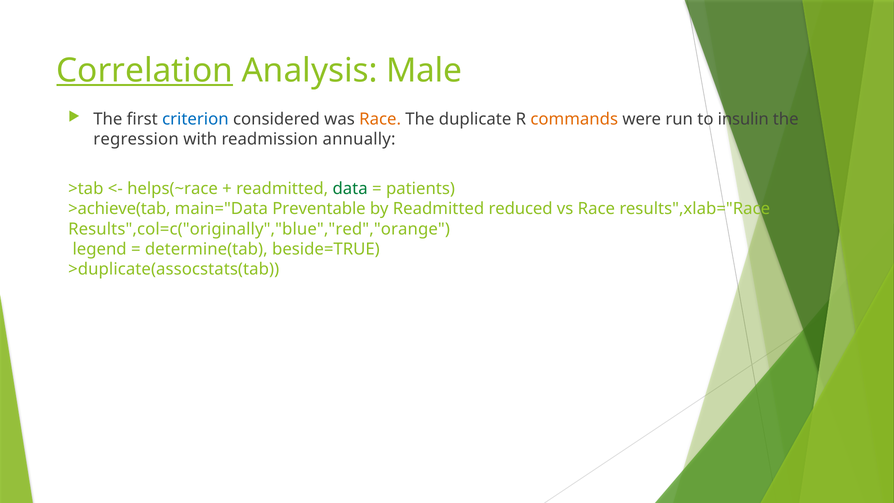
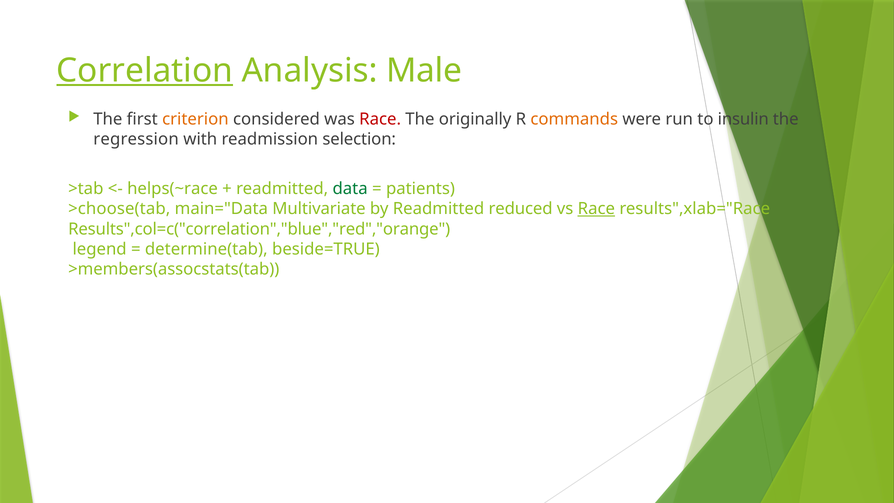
criterion colour: blue -> orange
Race at (380, 119) colour: orange -> red
duplicate: duplicate -> originally
annually: annually -> selection
>achieve(tab: >achieve(tab -> >choose(tab
Preventable: Preventable -> Multivariate
Race at (596, 209) underline: none -> present
Results",col=c("originally","blue","red","orange: Results",col=c("originally","blue","red","orange -> Results",col=c("correlation","blue","red","orange
>duplicate(assocstats(tab: >duplicate(assocstats(tab -> >members(assocstats(tab
